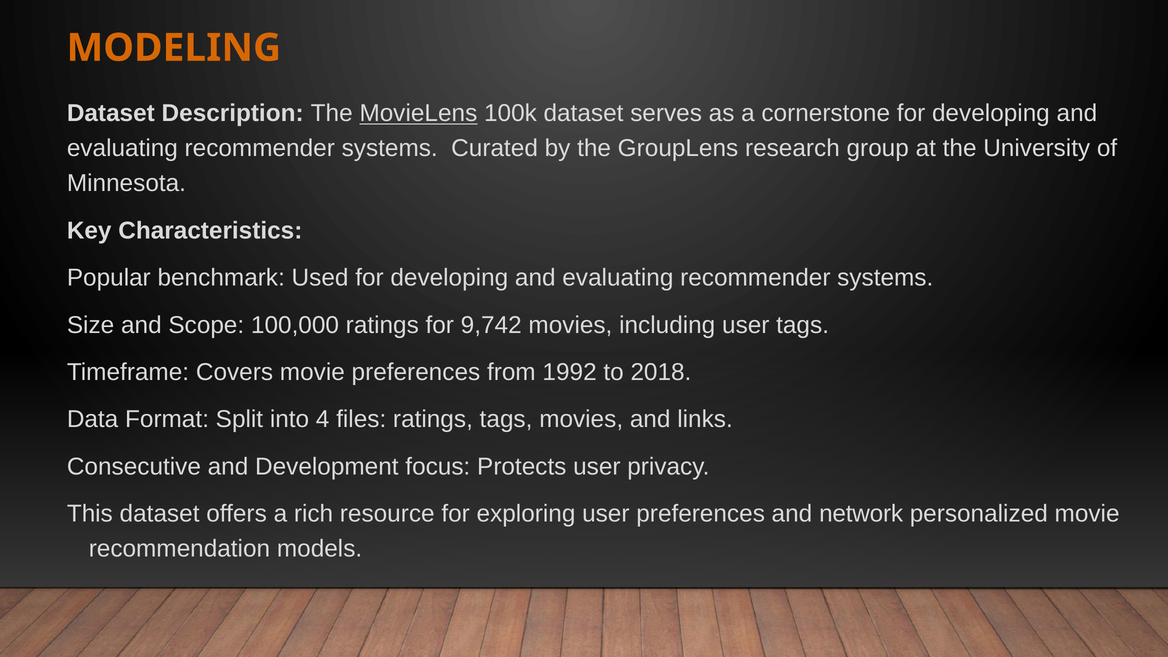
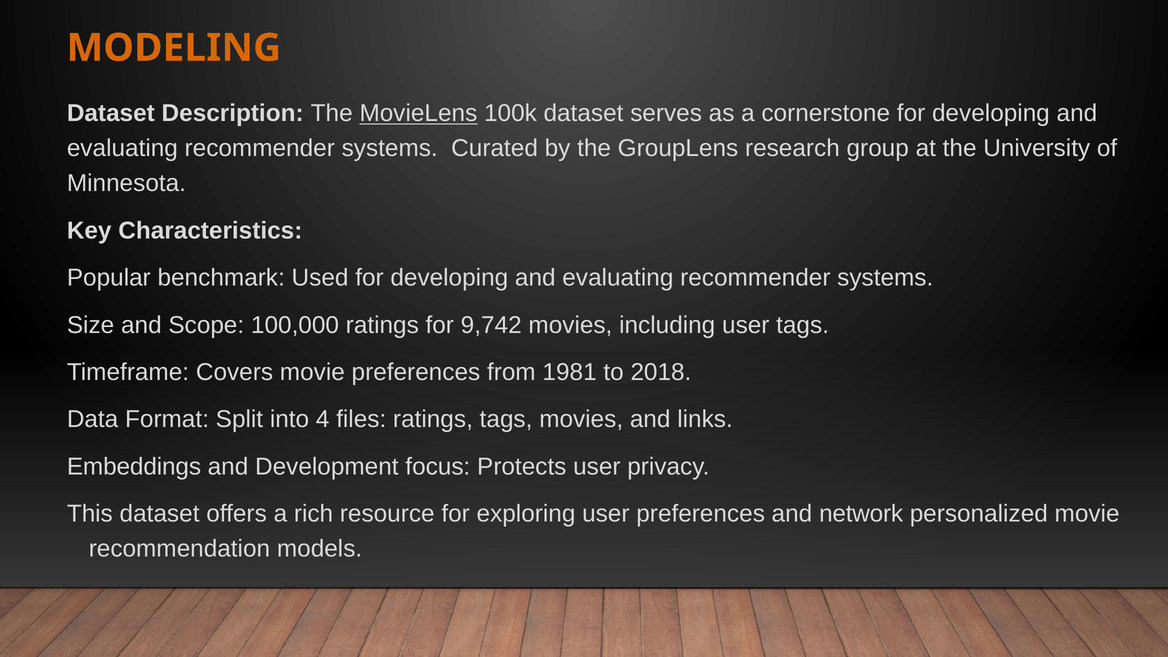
1992: 1992 -> 1981
Consecutive: Consecutive -> Embeddings
